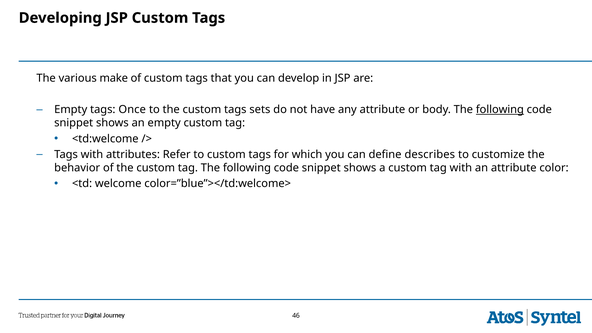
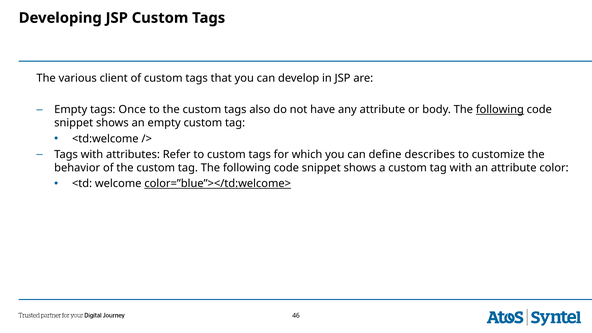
make: make -> client
sets: sets -> also
color=”blue”></td:welcome> underline: none -> present
